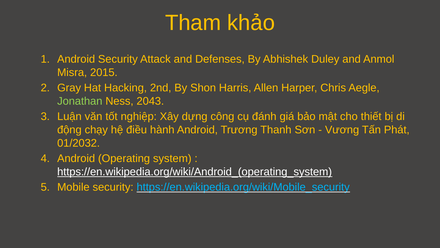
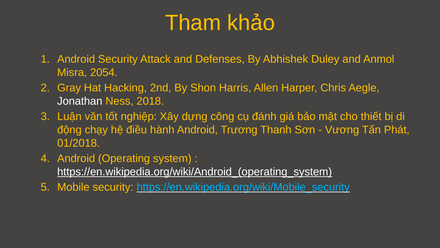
2015: 2015 -> 2054
Jonathan colour: light green -> white
2043: 2043 -> 2018
01/2032: 01/2032 -> 01/2018
